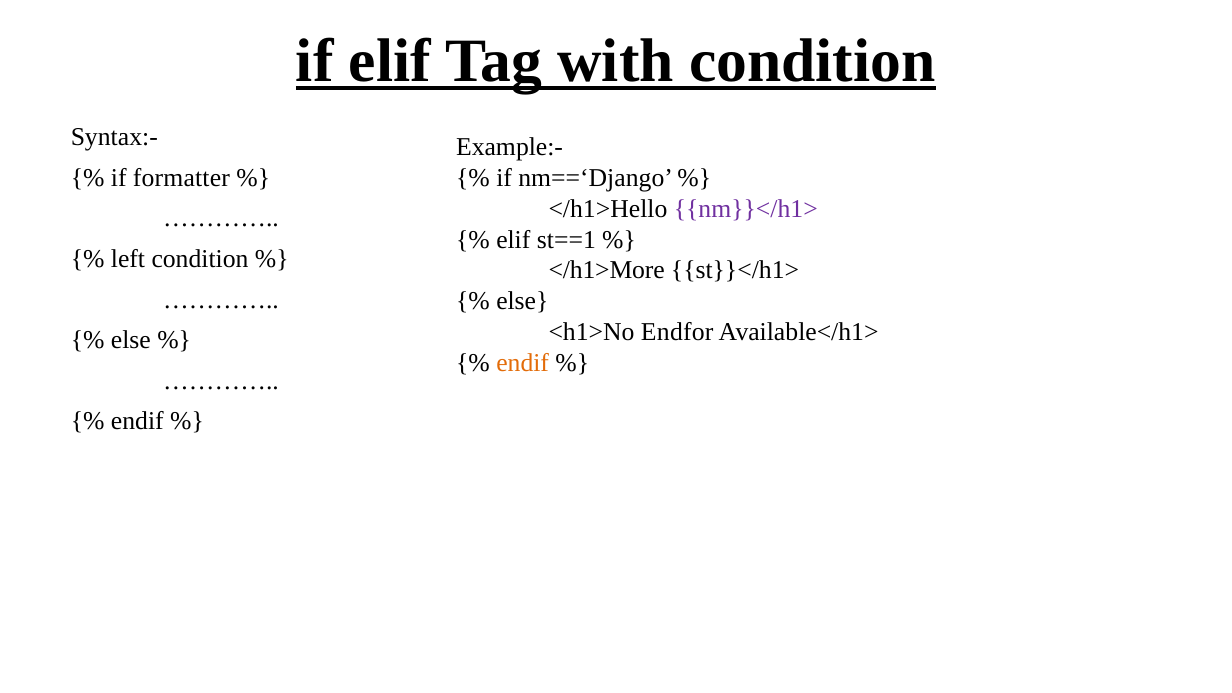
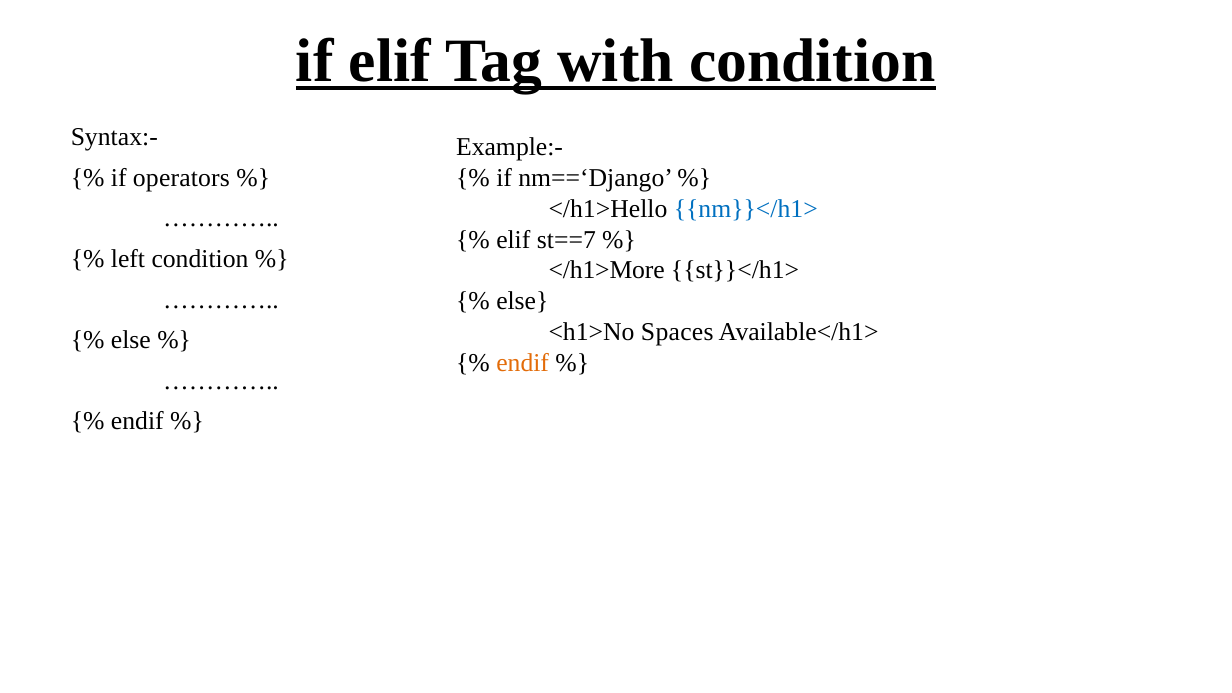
formatter: formatter -> operators
nm}}</h1> colour: purple -> blue
st==1: st==1 -> st==7
Endfor: Endfor -> Spaces
